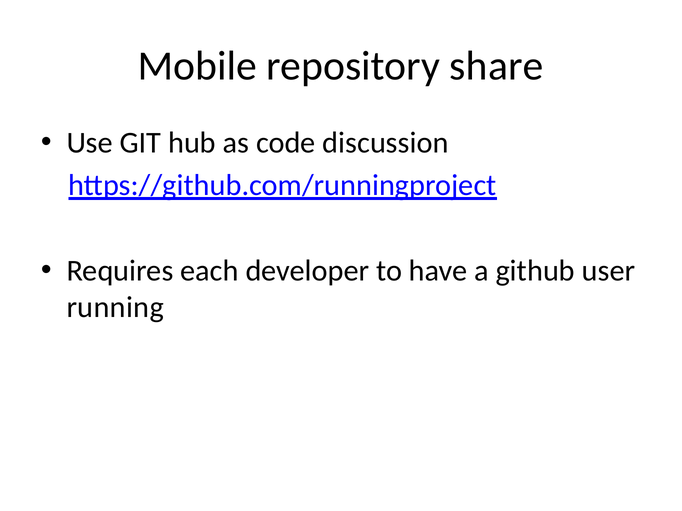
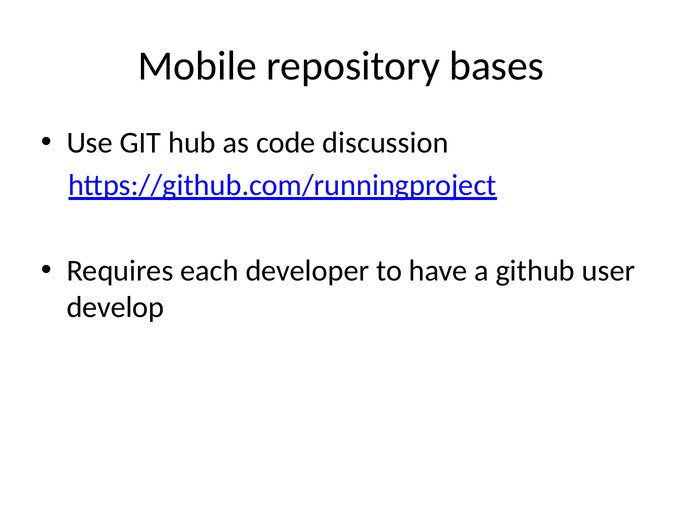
share: share -> bases
running: running -> develop
